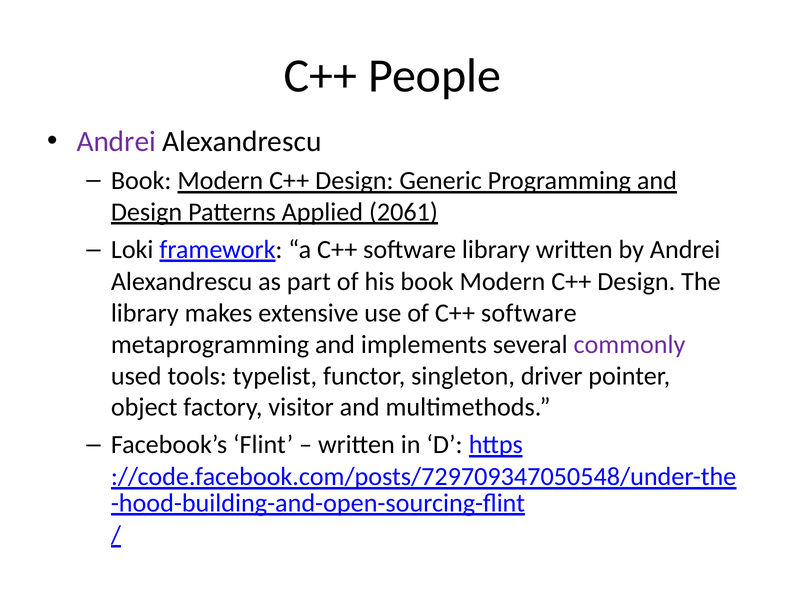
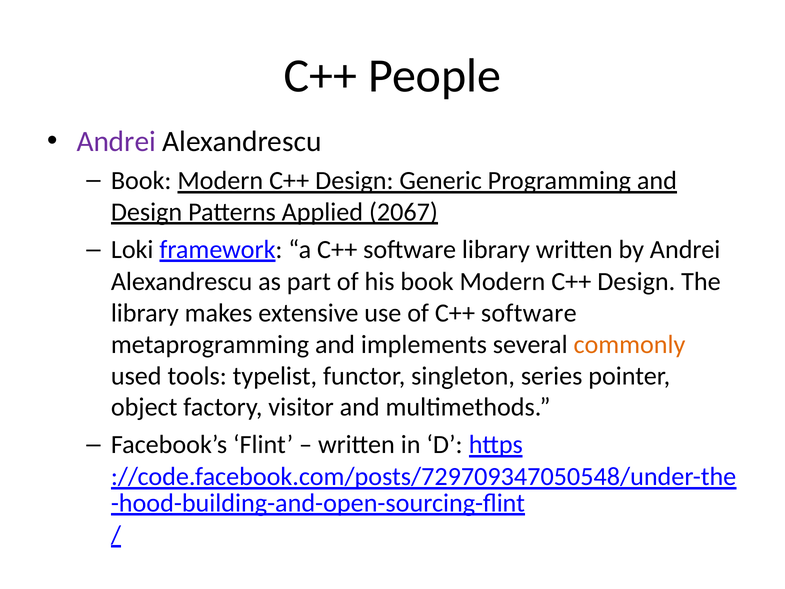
2061: 2061 -> 2067
commonly colour: purple -> orange
driver: driver -> series
